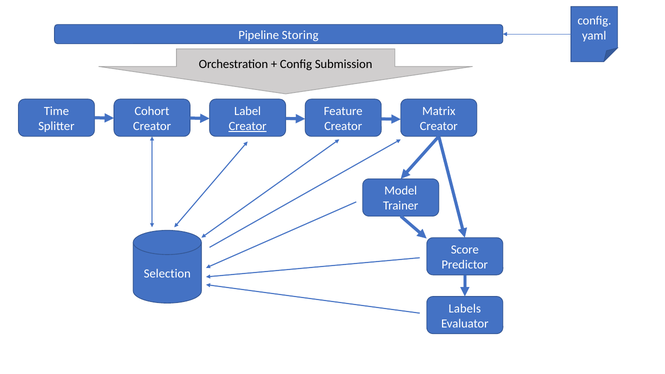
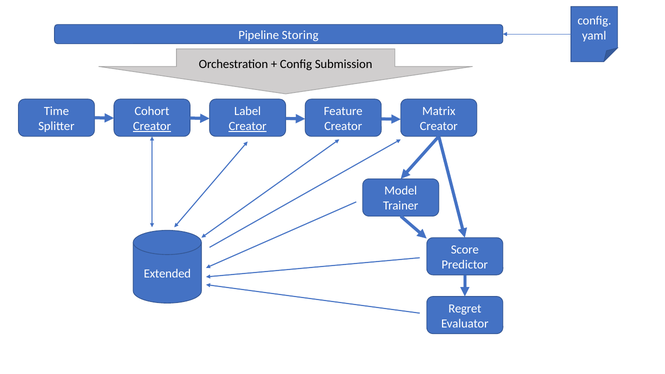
Creator at (152, 126) underline: none -> present
Selection: Selection -> Extended
Labels: Labels -> Regret
